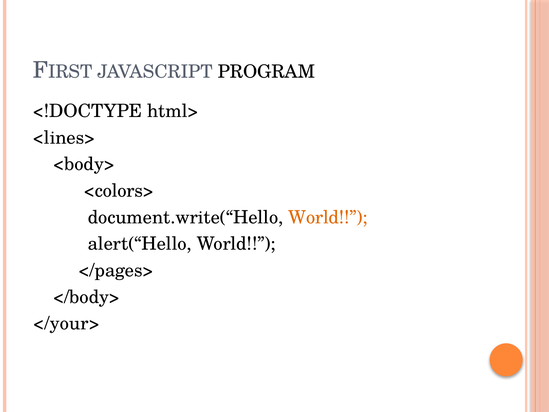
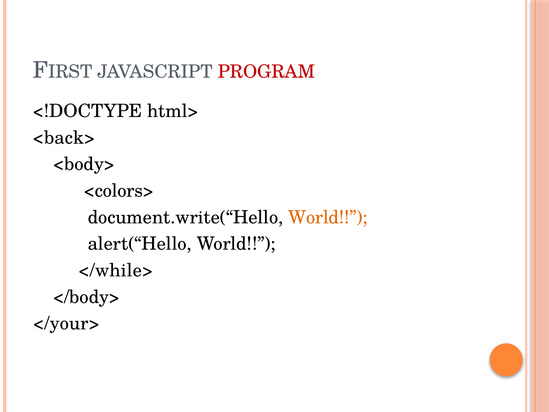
PROGRAM colour: black -> red
<lines>: <lines> -> <back>
</pages>: </pages> -> </while>
